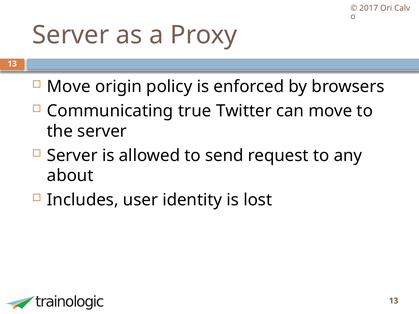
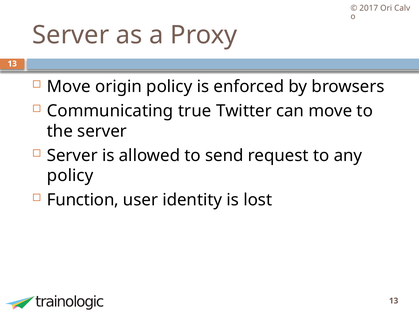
about at (70, 176): about -> policy
Includes: Includes -> Function
